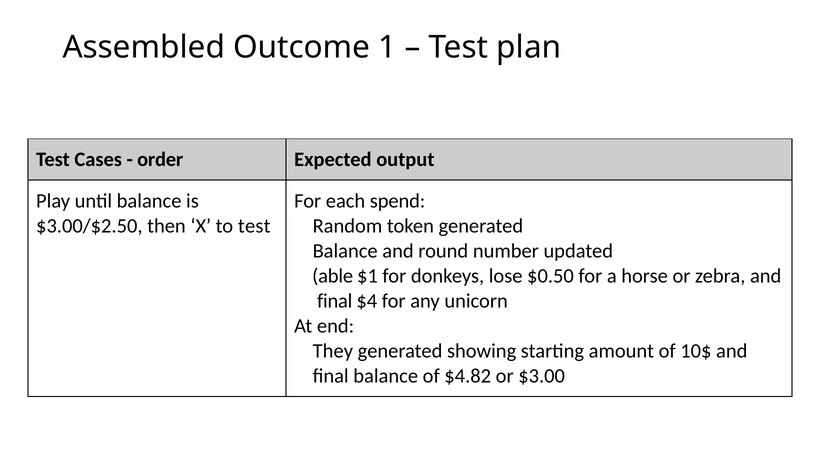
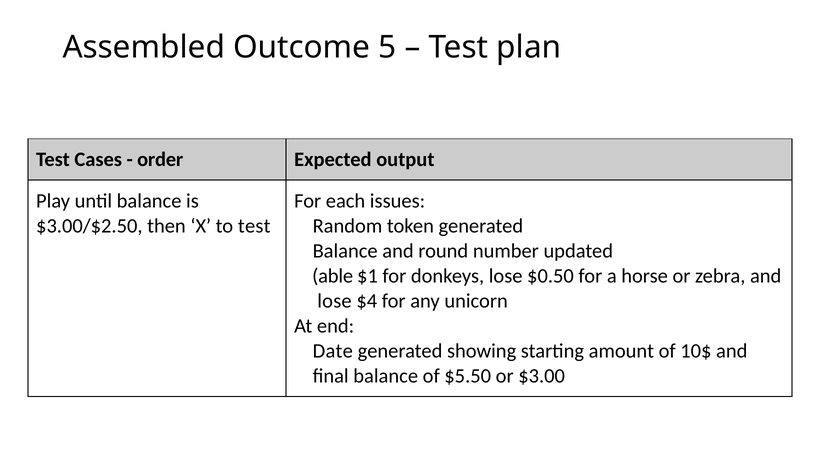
1: 1 -> 5
spend: spend -> issues
final at (335, 301): final -> lose
They: They -> Date
$4.82: $4.82 -> $5.50
